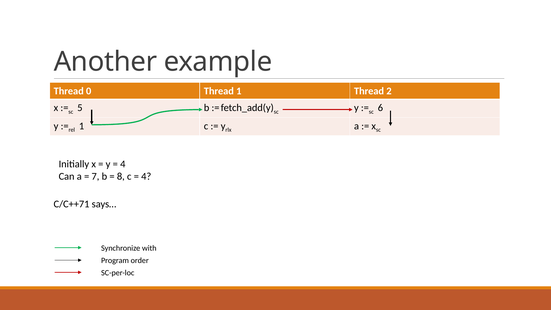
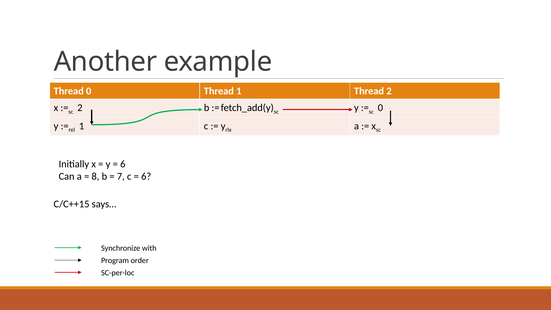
5 at (80, 108): 5 -> 2
6 at (380, 108): 6 -> 0
4 at (123, 164): 4 -> 6
7: 7 -> 8
8: 8 -> 7
4 at (146, 176): 4 -> 6
C/C++71: C/C++71 -> C/C++15
